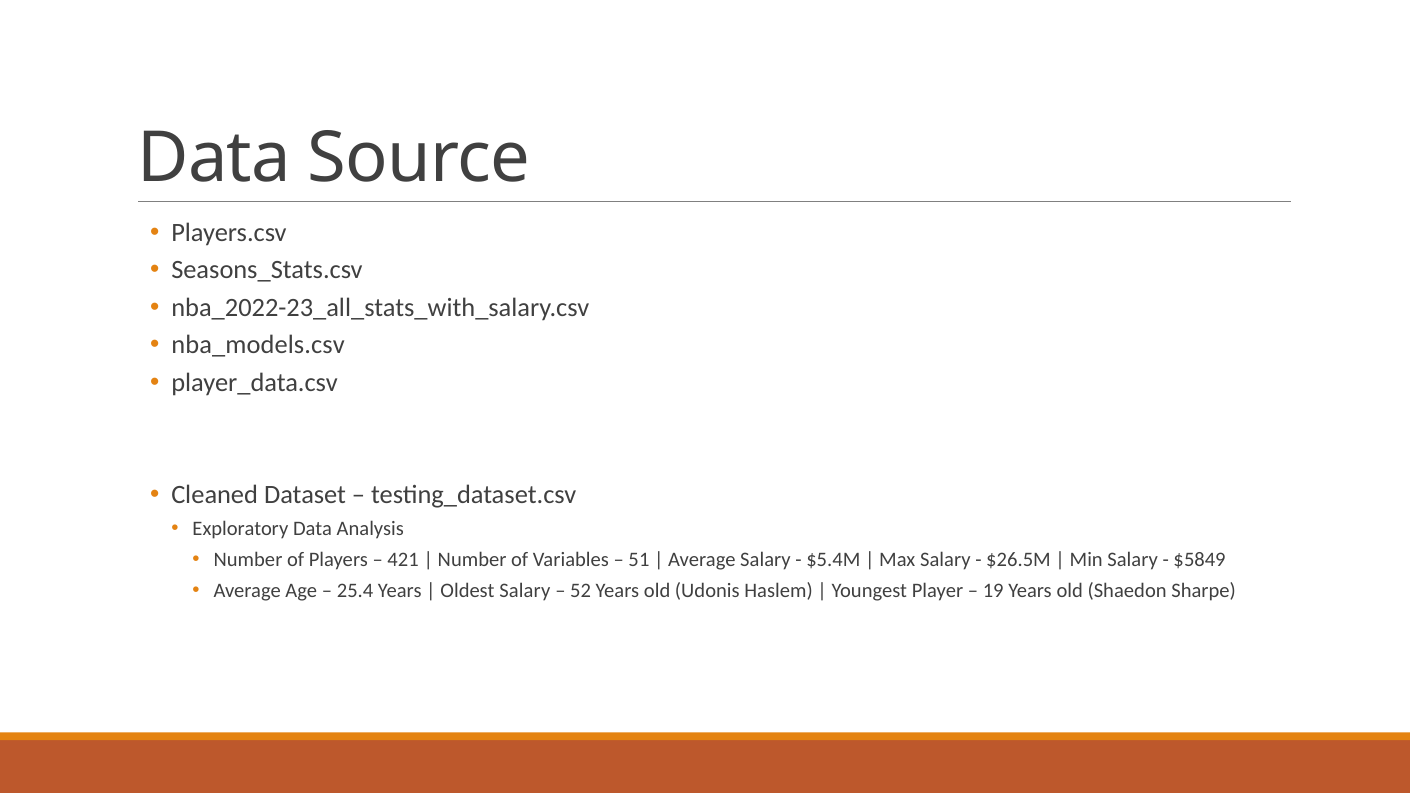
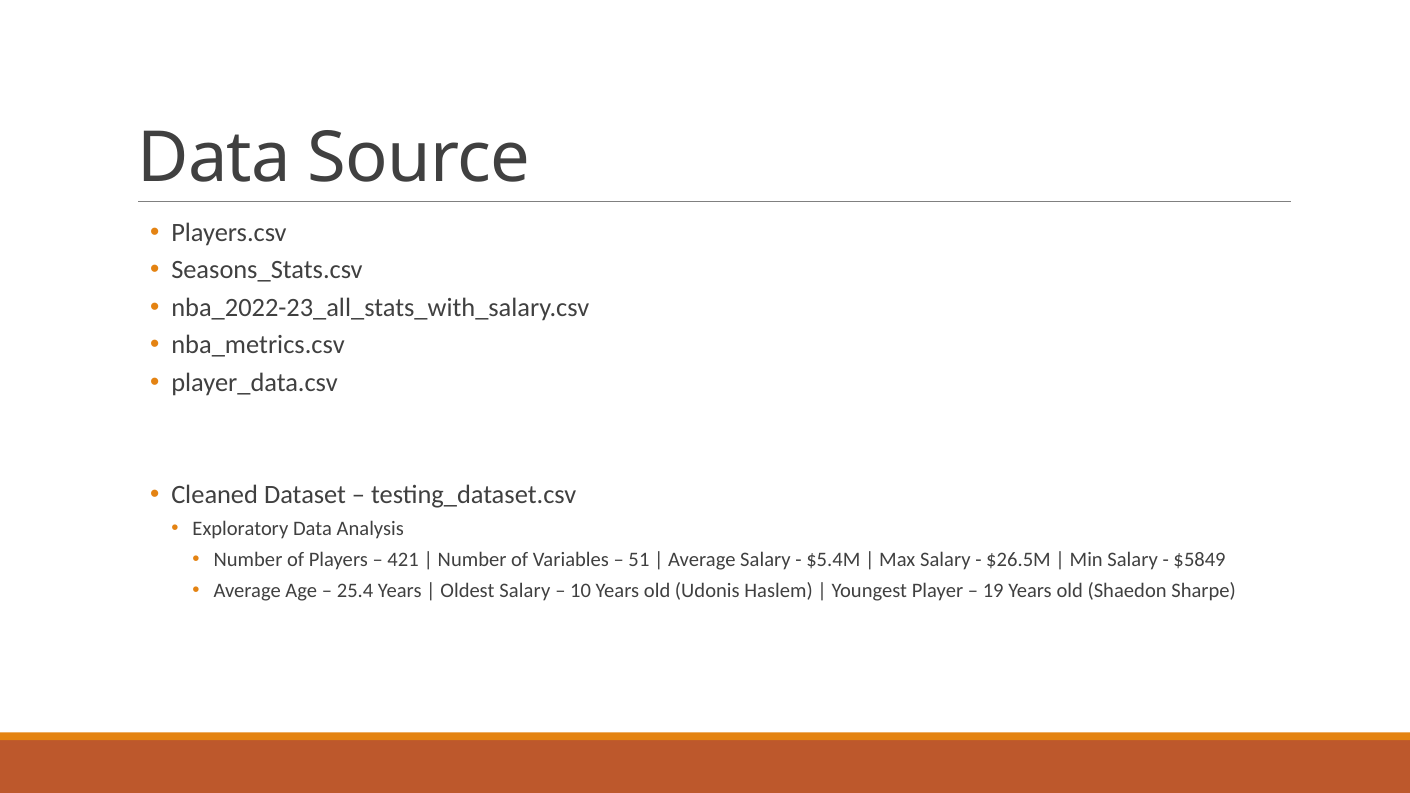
nba_models.csv: nba_models.csv -> nba_metrics.csv
52: 52 -> 10
